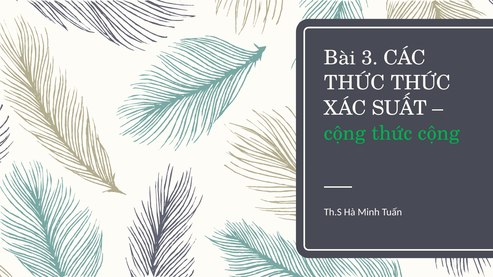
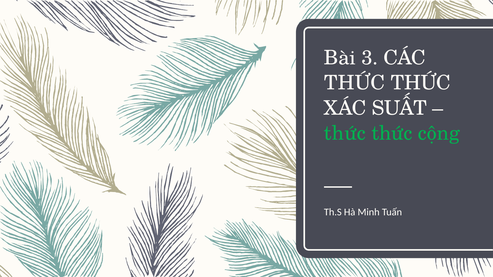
cộng at (345, 134): cộng -> thức
